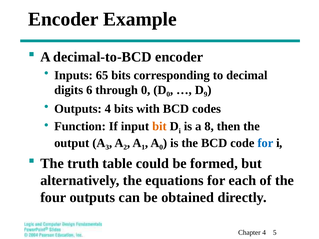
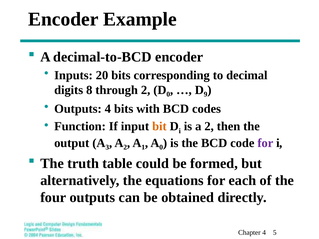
65: 65 -> 20
6: 6 -> 8
through 0: 0 -> 2
is a 8: 8 -> 2
for at (265, 143) colour: blue -> purple
